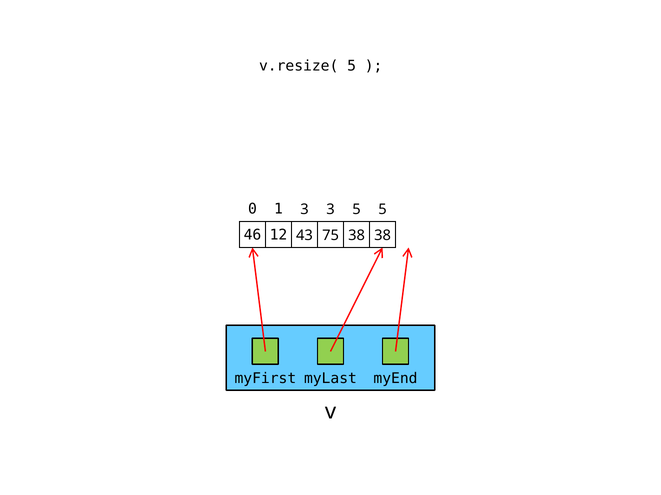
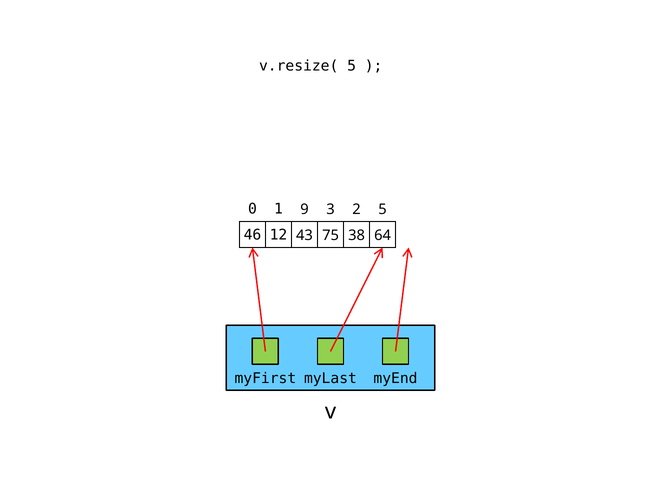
1 3: 3 -> 9
3 5: 5 -> 2
38 38: 38 -> 64
